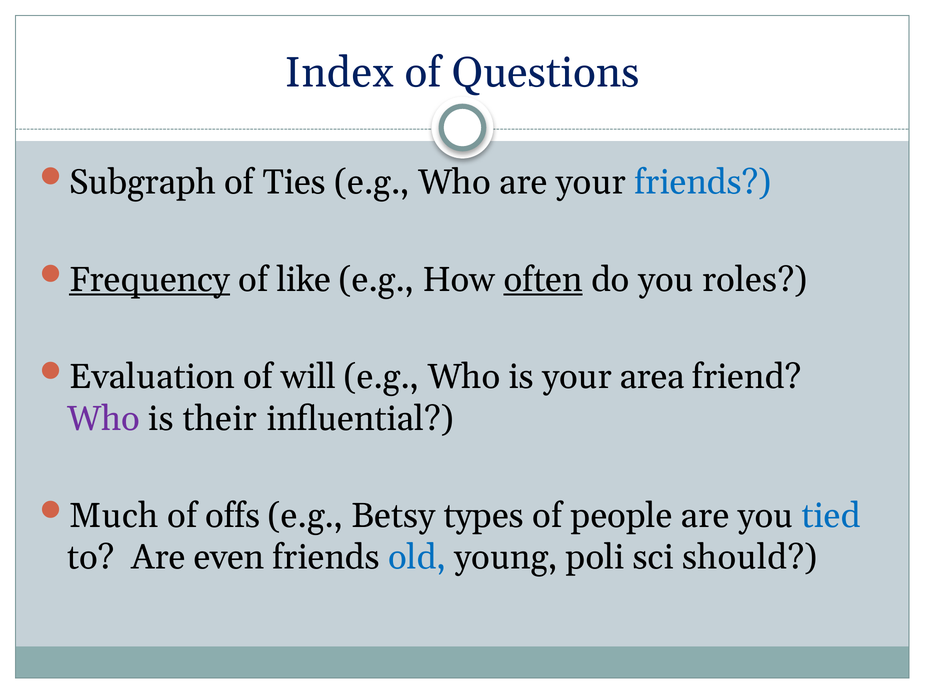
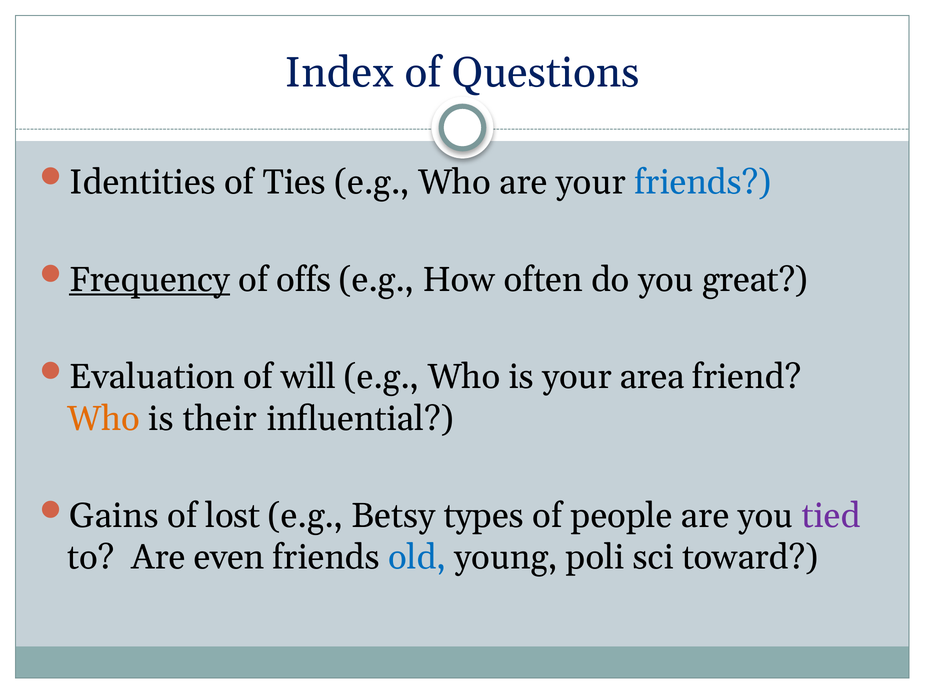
Subgraph: Subgraph -> Identities
like: like -> offs
often underline: present -> none
roles: roles -> great
Who at (104, 418) colour: purple -> orange
Much: Much -> Gains
offs: offs -> lost
tied colour: blue -> purple
should: should -> toward
